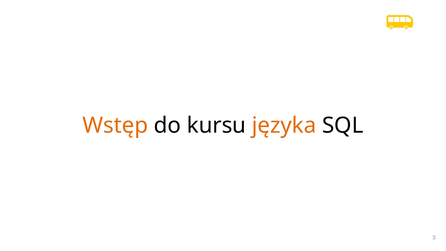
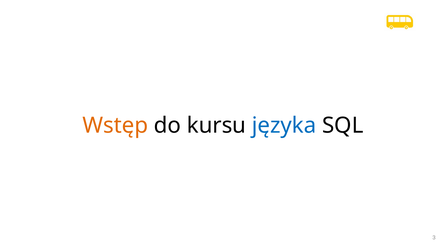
języka colour: orange -> blue
